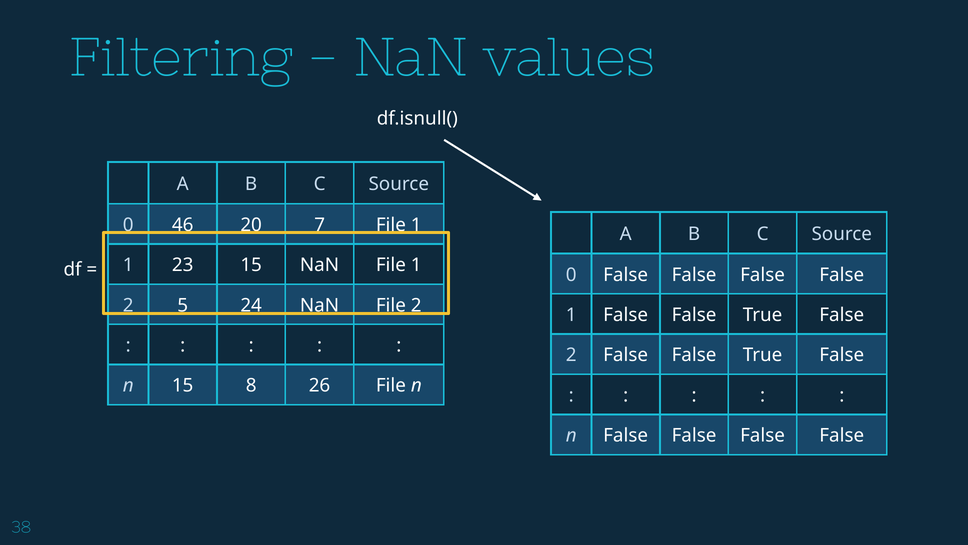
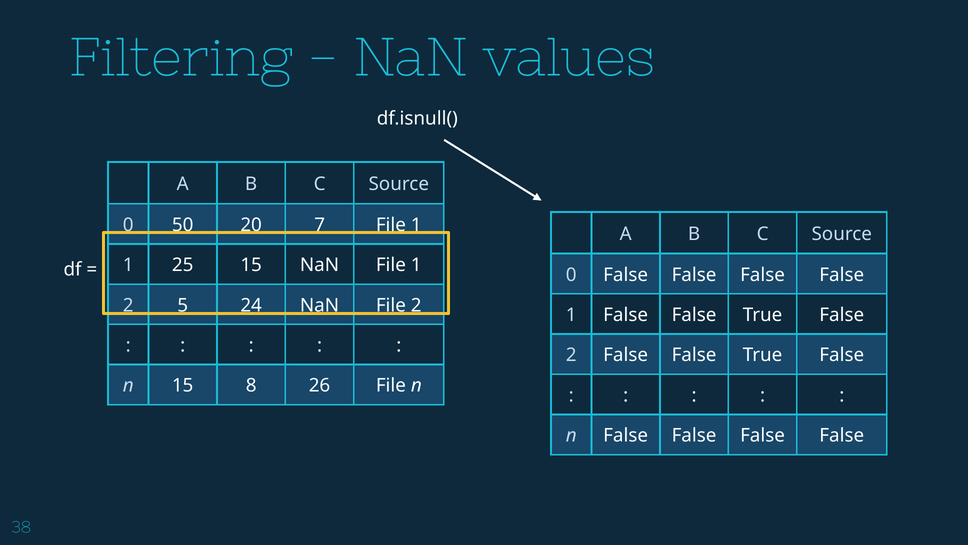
46: 46 -> 50
23: 23 -> 25
